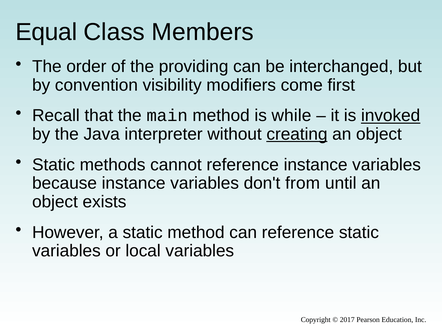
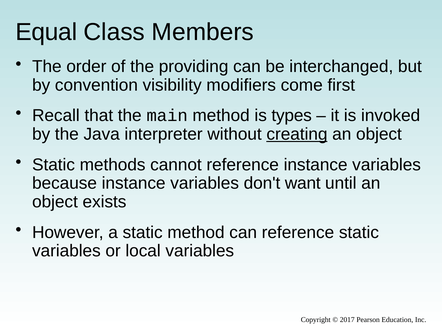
while: while -> types
invoked underline: present -> none
from: from -> want
